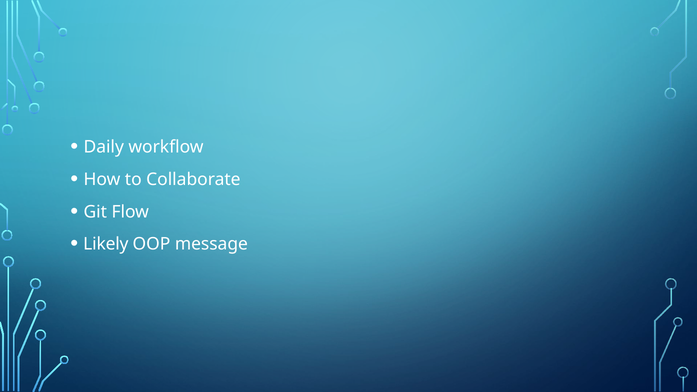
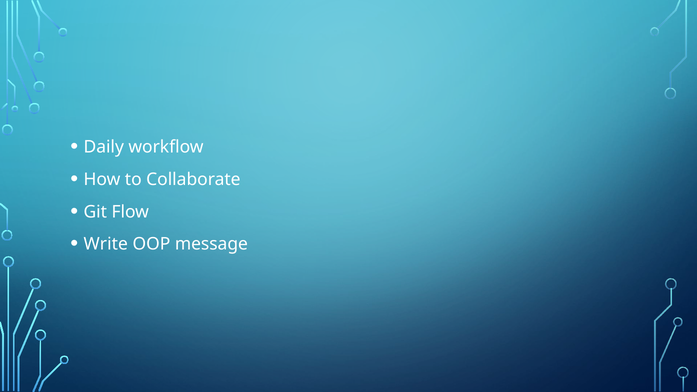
Likely: Likely -> Write
